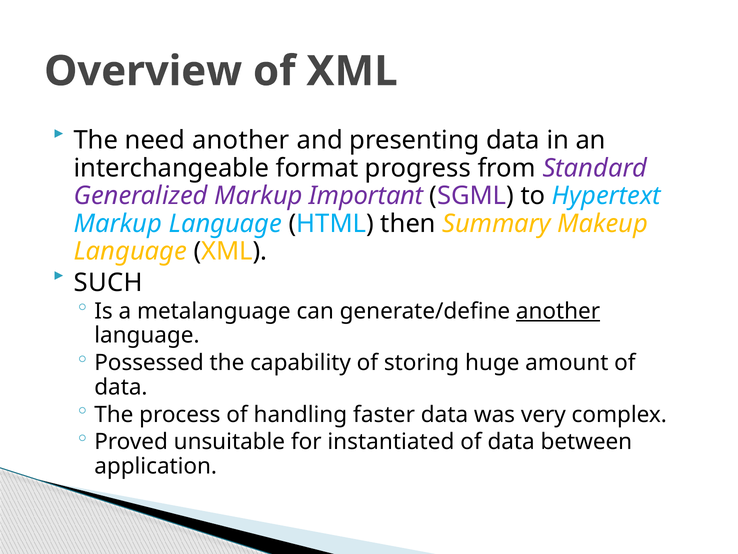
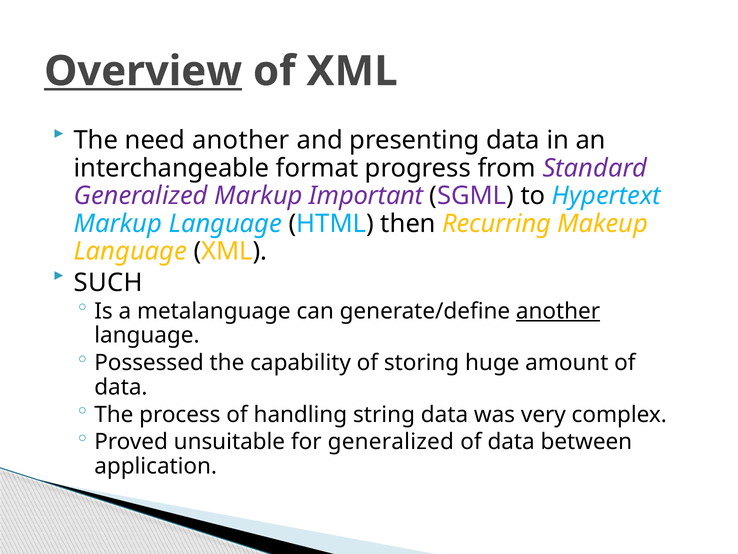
Overview underline: none -> present
Summary: Summary -> Recurring
faster: faster -> string
for instantiated: instantiated -> generalized
